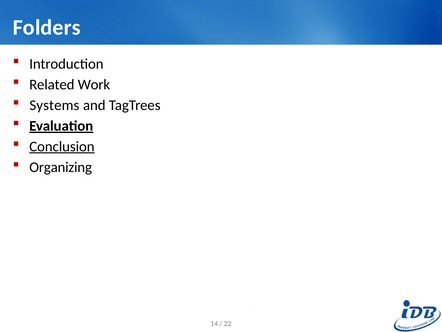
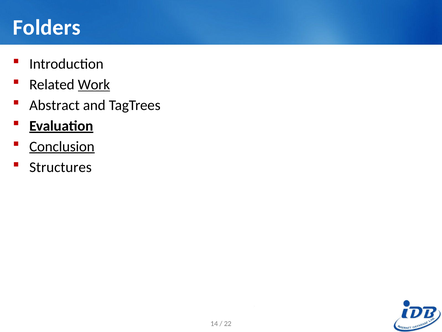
Work underline: none -> present
Systems: Systems -> Abstract
Organizing: Organizing -> Structures
